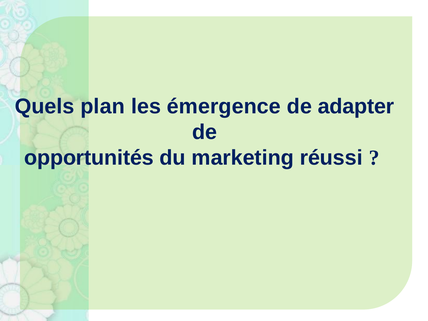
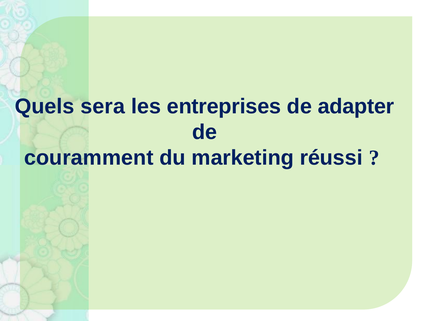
plan: plan -> sera
émergence: émergence -> entreprises
opportunités: opportunités -> couramment
